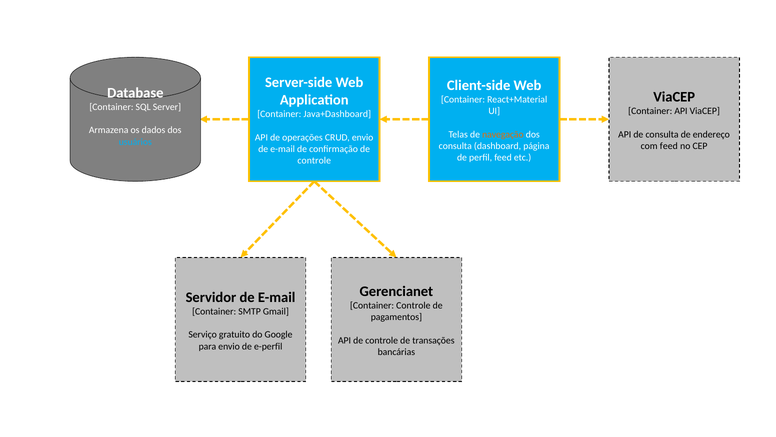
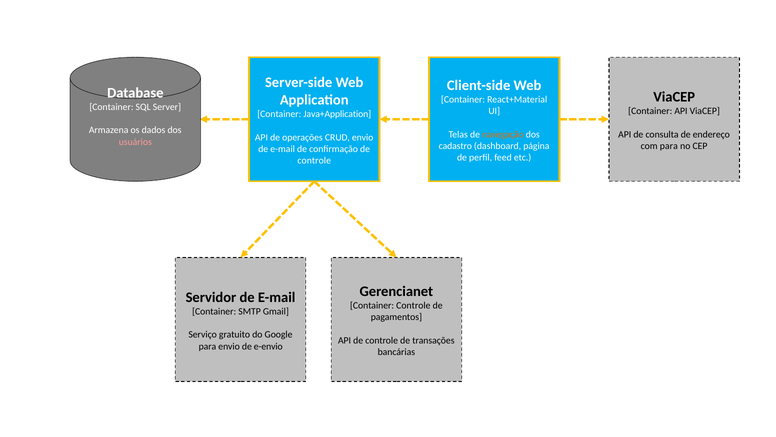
Java+Dashboard: Java+Dashboard -> Java+Application
usuários colour: light blue -> pink
consulta at (455, 146): consulta -> cadastro
com feed: feed -> para
e-perfil: e-perfil -> e-envio
